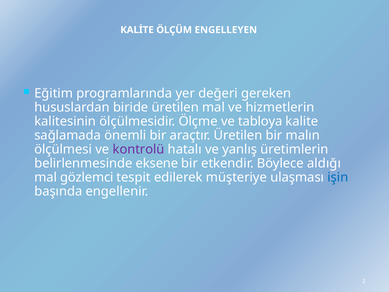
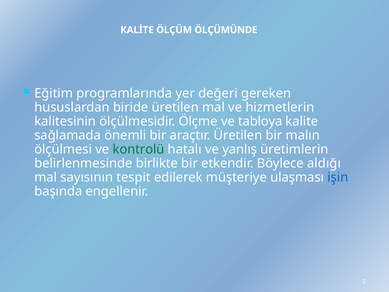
ENGELLEYEN: ENGELLEYEN -> ÖLÇÜMÜNDE
kontrolü colour: purple -> green
eksene: eksene -> birlikte
gözlemci: gözlemci -> sayısının
